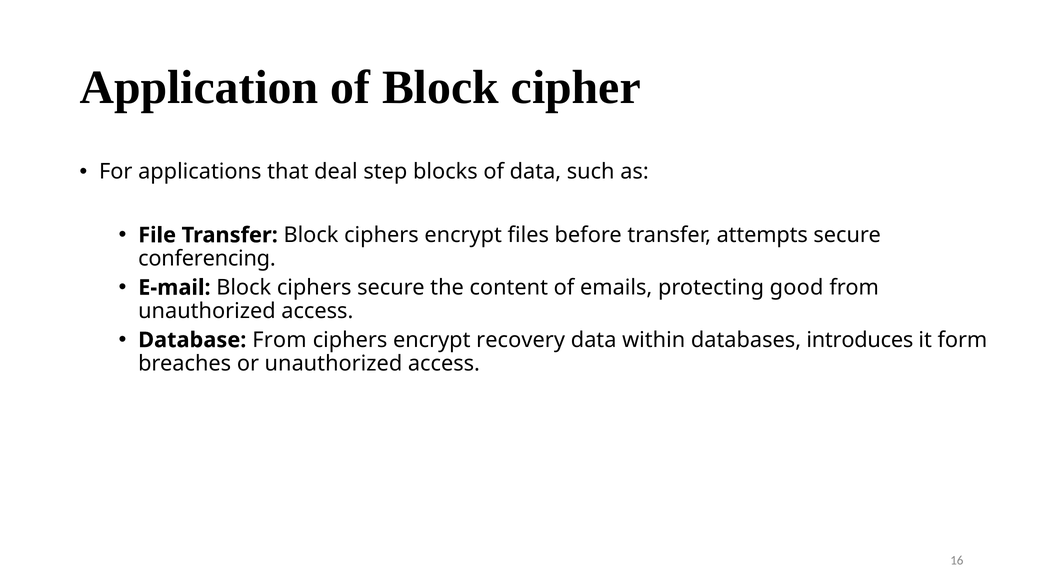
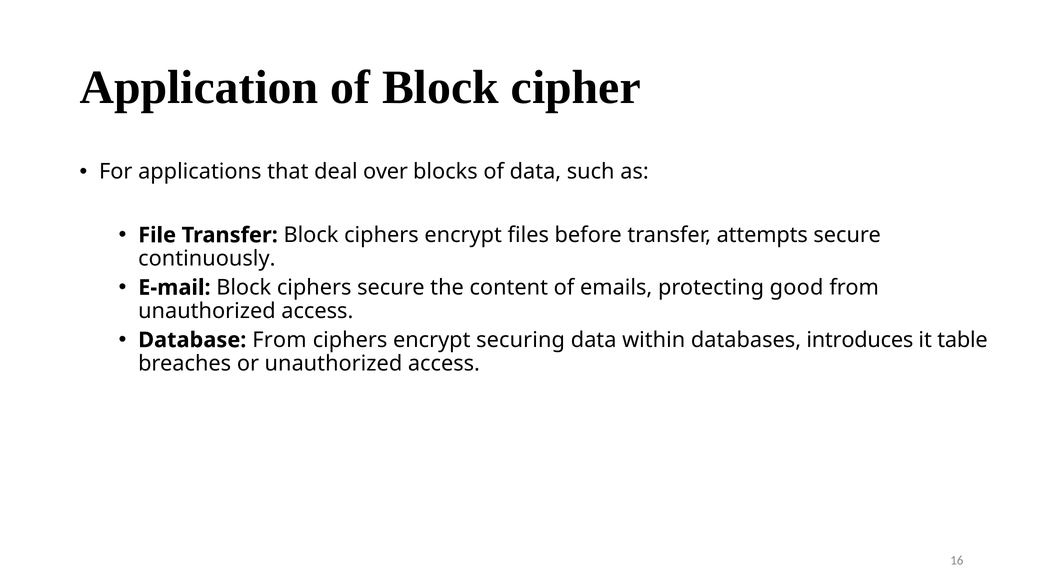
step: step -> over
conferencing: conferencing -> continuously
recovery: recovery -> securing
form: form -> table
